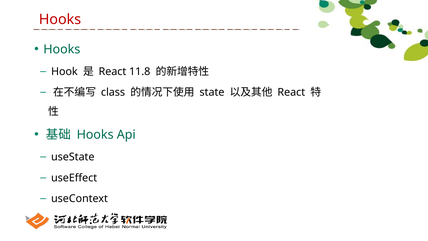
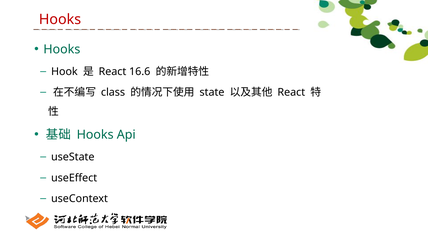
11.8: 11.8 -> 16.6
